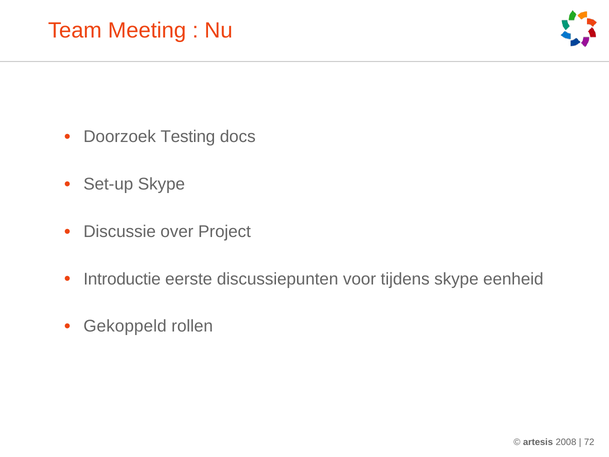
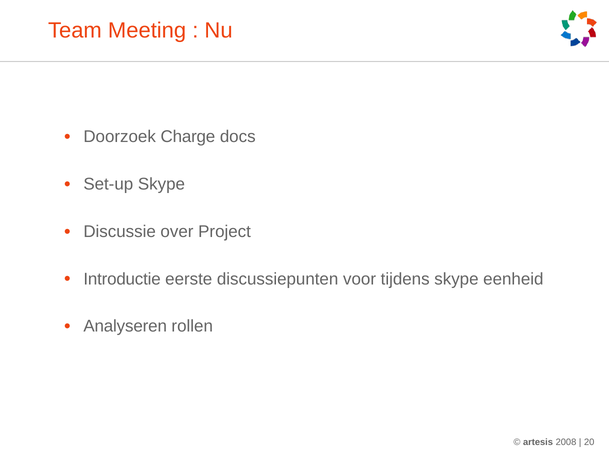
Testing: Testing -> Charge
Gekoppeld: Gekoppeld -> Analyseren
72: 72 -> 20
